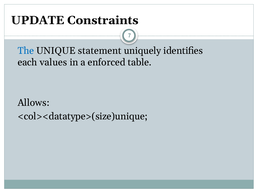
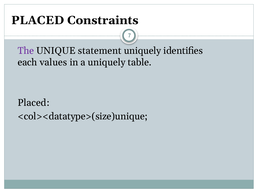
UPDATE at (38, 20): UPDATE -> PLACED
The colour: blue -> purple
a enforced: enforced -> uniquely
Allows at (34, 103): Allows -> Placed
